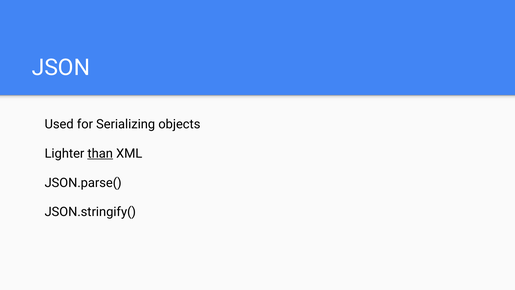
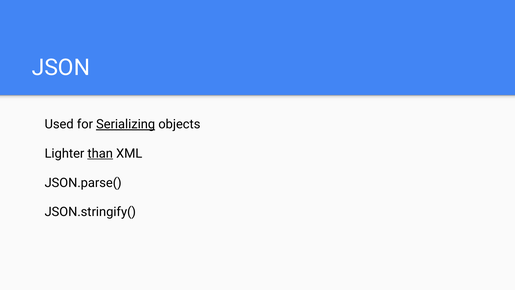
Serializing underline: none -> present
